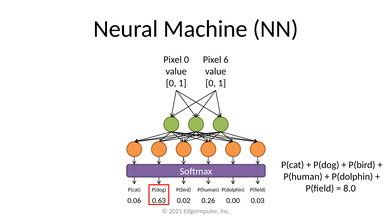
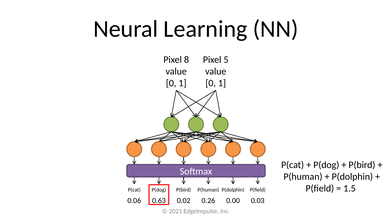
Machine: Machine -> Learning
Pixel 0: 0 -> 8
6: 6 -> 5
8.0: 8.0 -> 1.5
